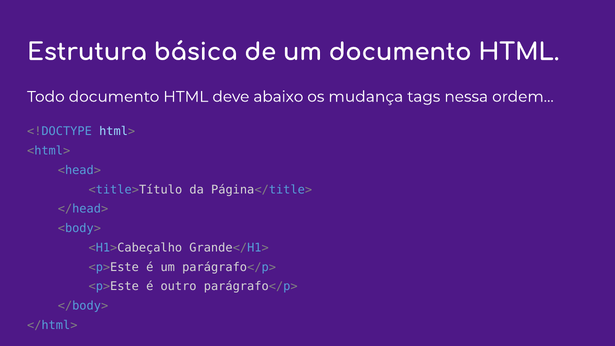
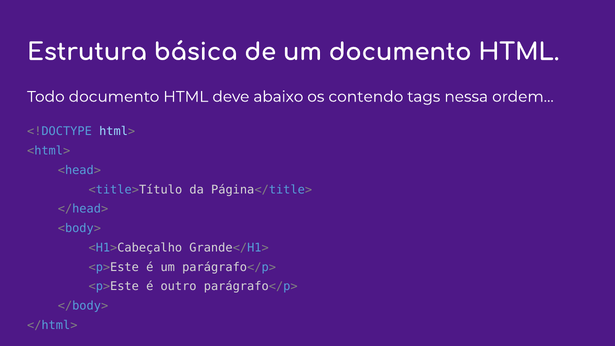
mudança: mudança -> contendo
